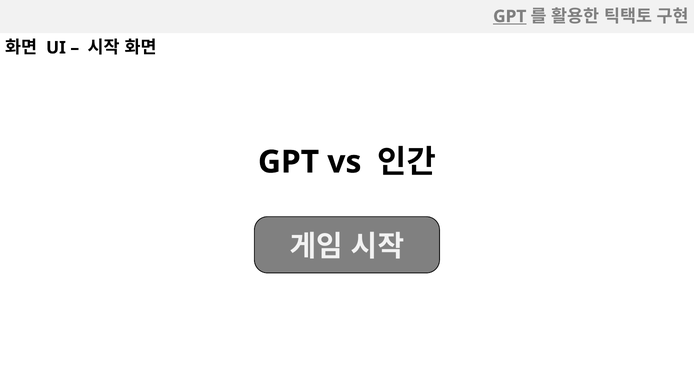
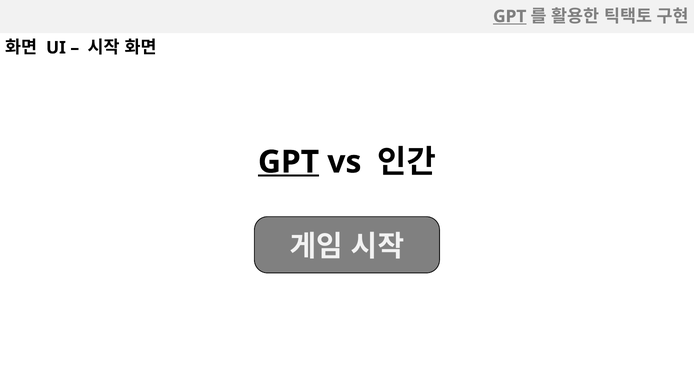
GPT at (289, 162) underline: none -> present
